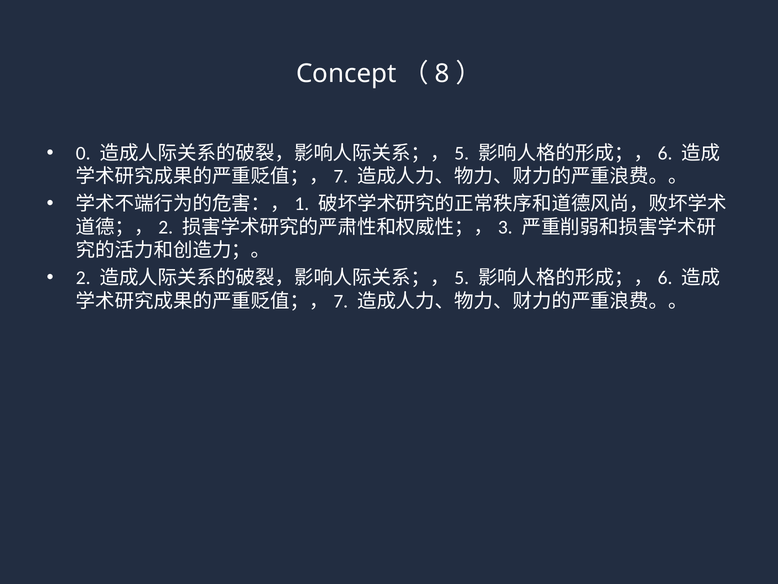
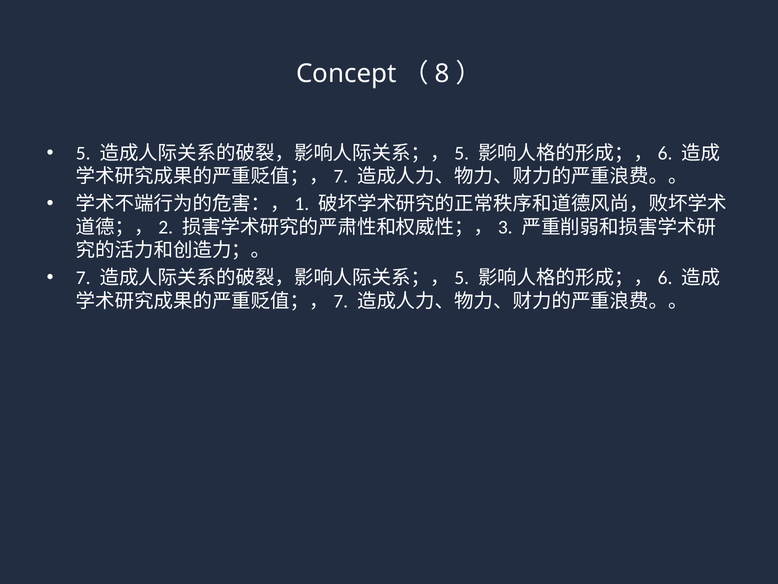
0: 0 -> 5
2: 2 -> 7
